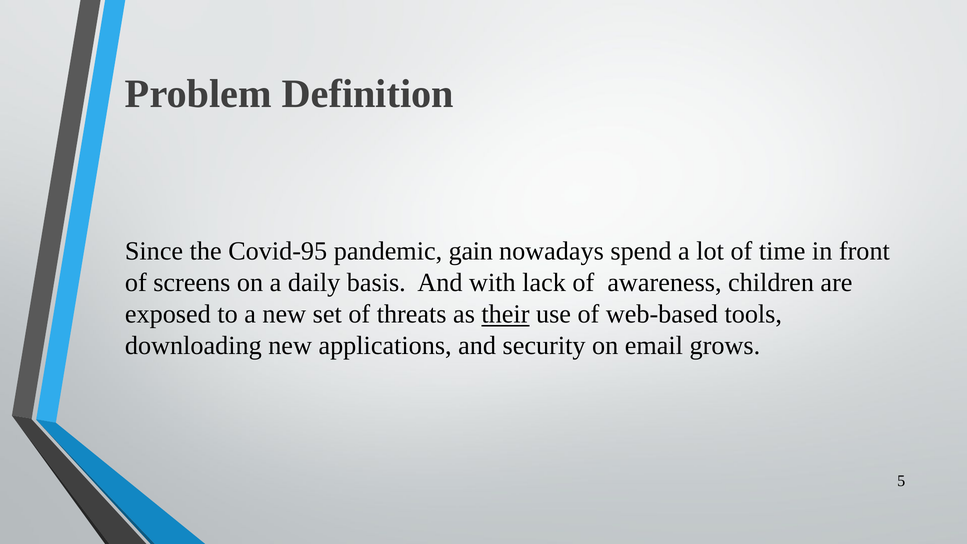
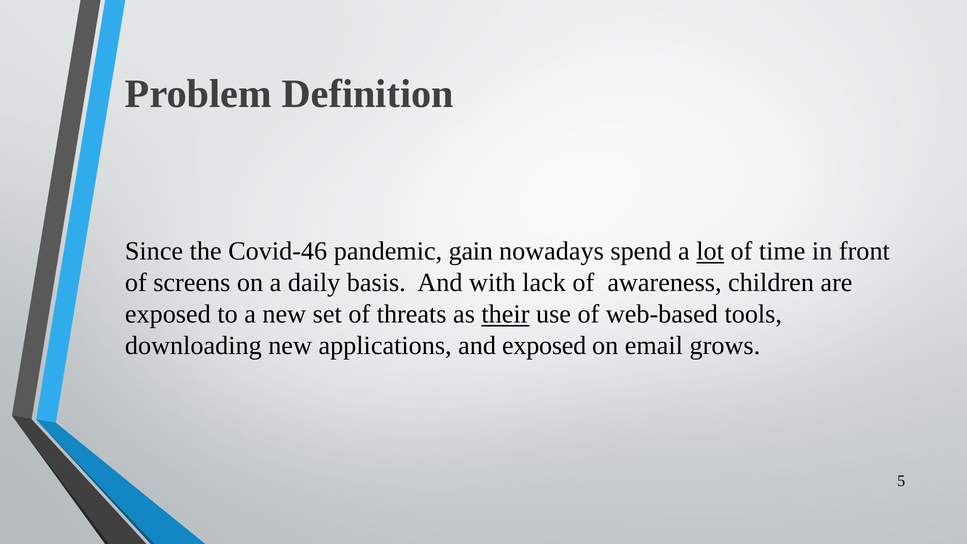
Covid-95: Covid-95 -> Covid-46
lot underline: none -> present
and security: security -> exposed
